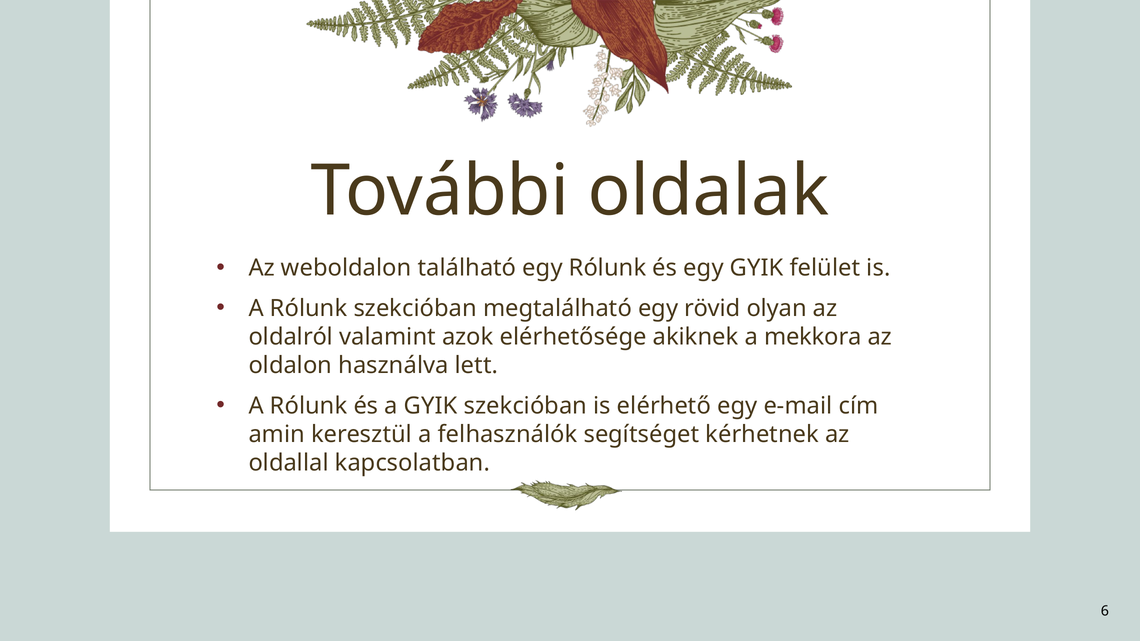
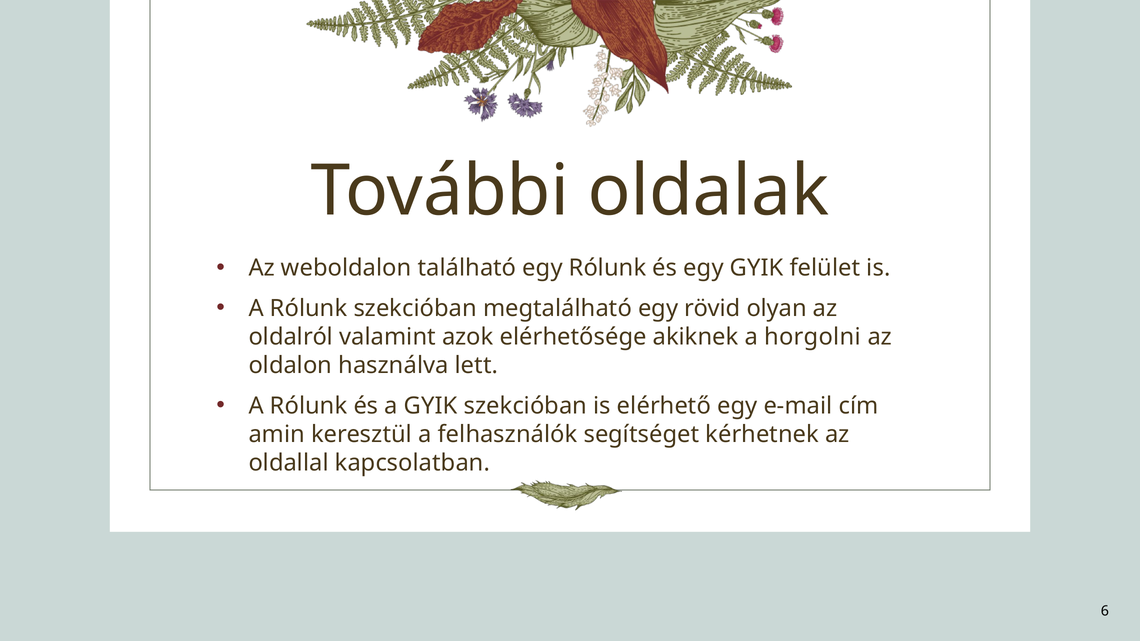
mekkora: mekkora -> horgolni
